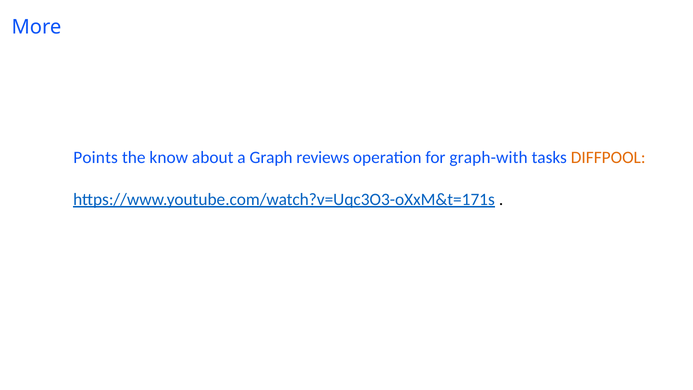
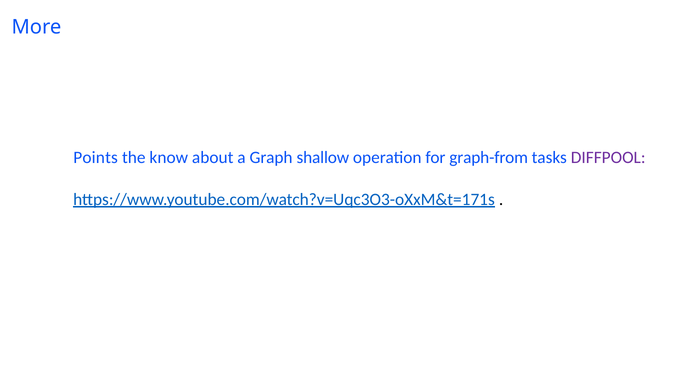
reviews: reviews -> shallow
graph-with: graph-with -> graph-from
DIFFPOOL colour: orange -> purple
